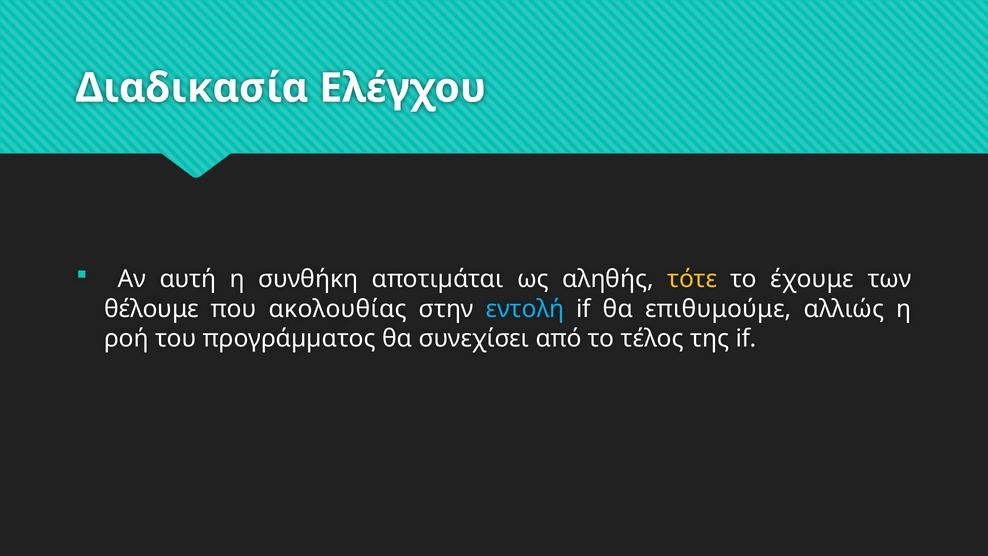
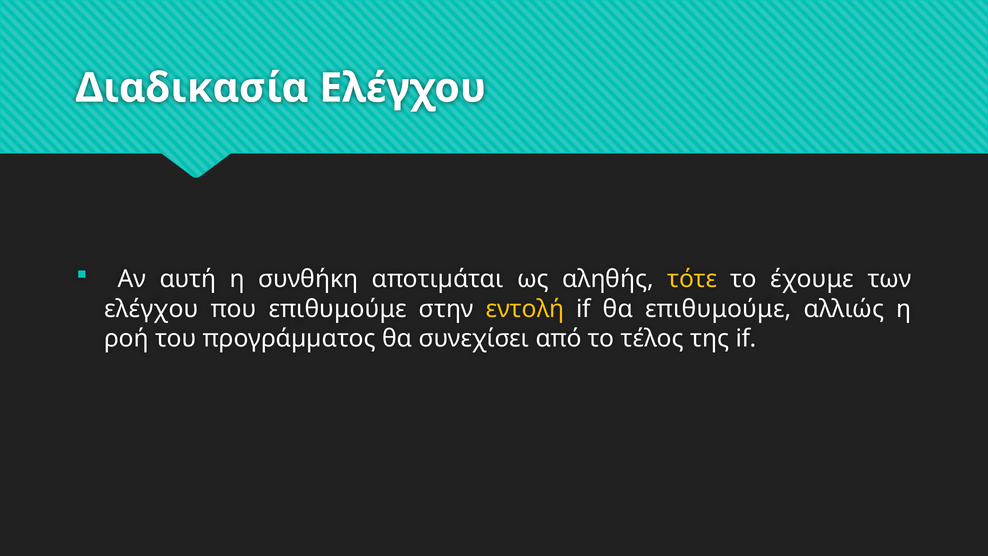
θέλουμε at (152, 309): θέλουμε -> ελέγχου
που ακολουθίας: ακολουθίας -> επιθυμούμε
εντολή colour: light blue -> yellow
